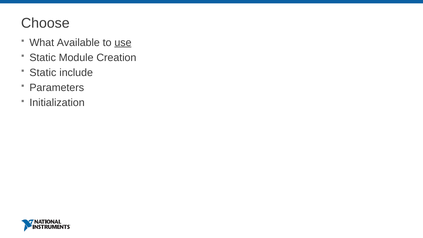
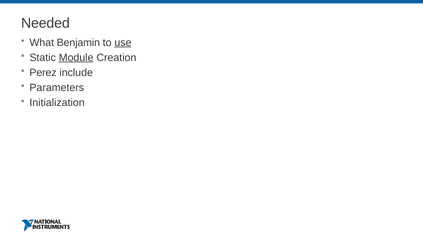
Choose: Choose -> Needed
Available: Available -> Benjamin
Module underline: none -> present
Static at (43, 73): Static -> Perez
